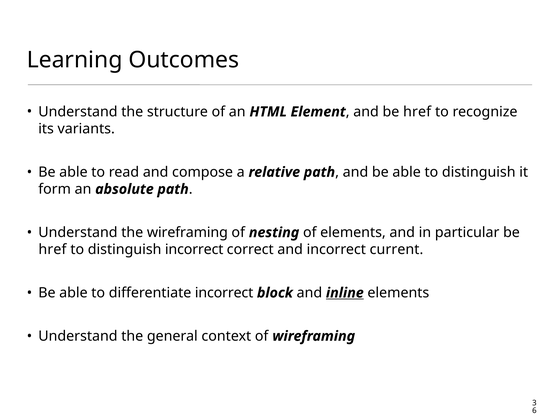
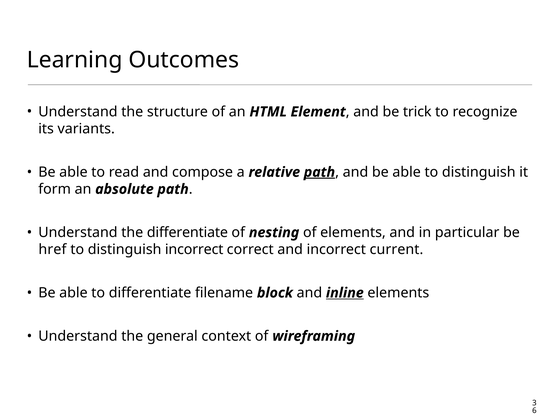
and be href: href -> trick
path at (319, 172) underline: none -> present
the wireframing: wireframing -> differentiate
differentiate incorrect: incorrect -> filename
